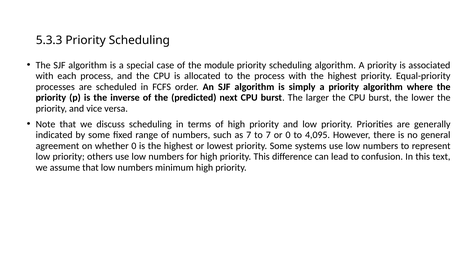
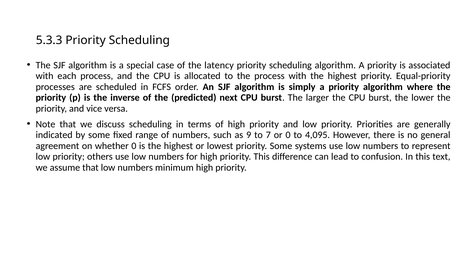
module: module -> latency
as 7: 7 -> 9
